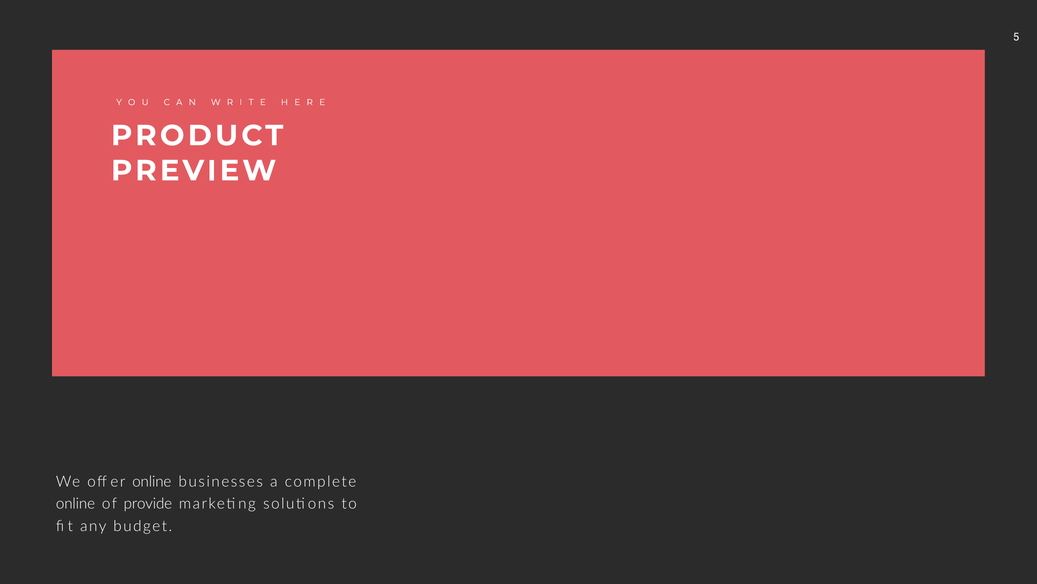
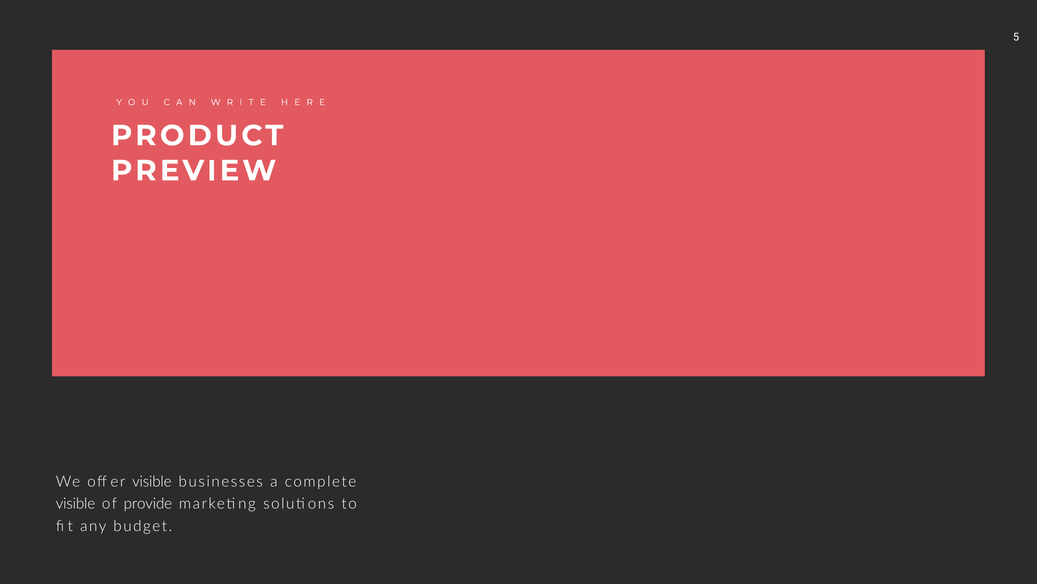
offer online: online -> visible
online at (75, 504): online -> visible
